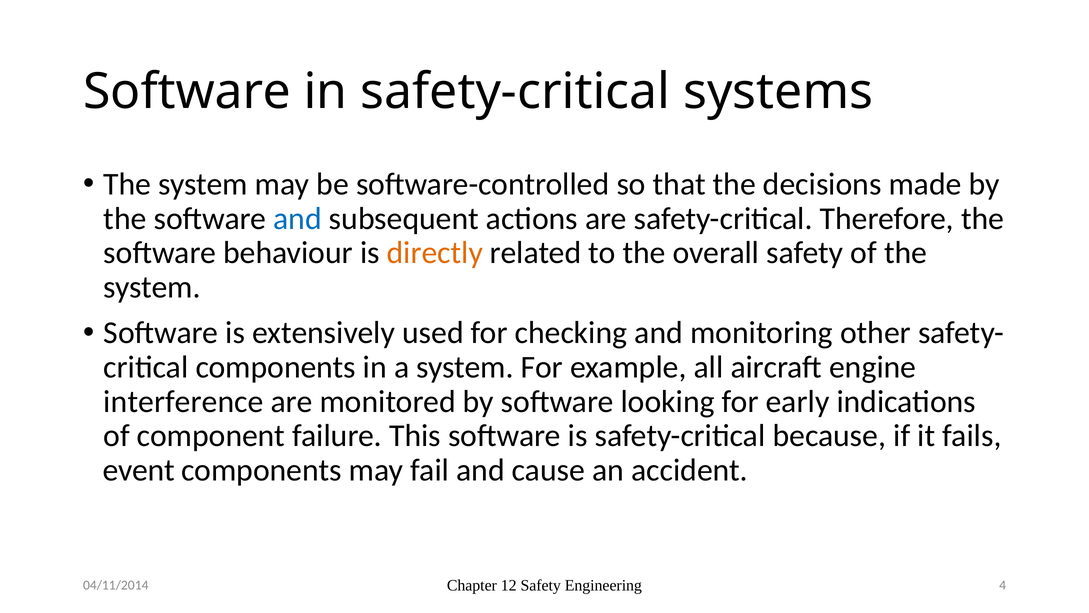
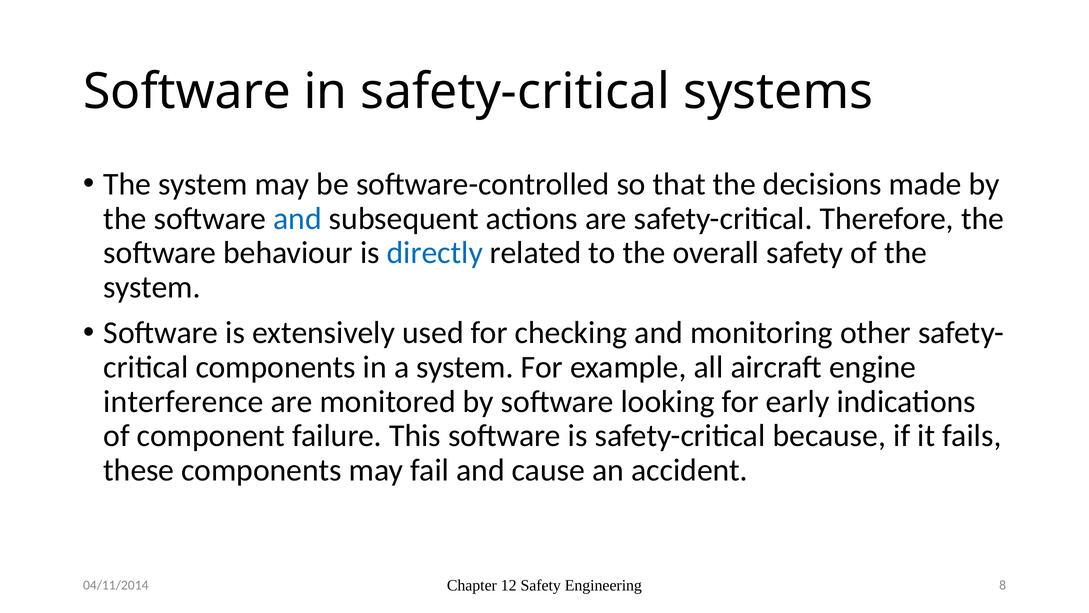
directly colour: orange -> blue
event: event -> these
4: 4 -> 8
